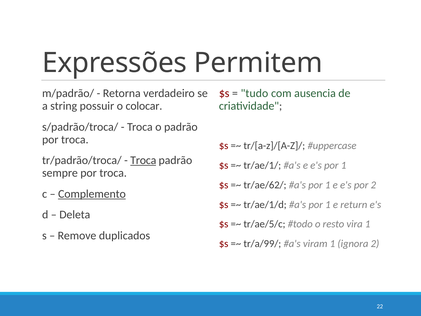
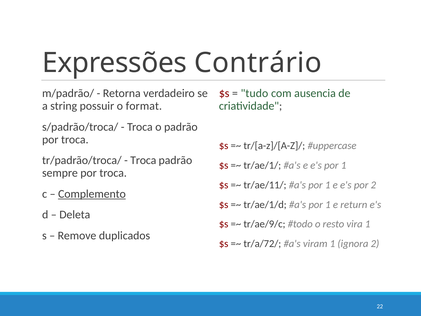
Permitem: Permitem -> Contrário
colocar: colocar -> format
Troca at (143, 160) underline: present -> none
tr/ae/62/: tr/ae/62/ -> tr/ae/11/
tr/ae/5/c: tr/ae/5/c -> tr/ae/9/c
tr/a/99/: tr/a/99/ -> tr/a/72/
